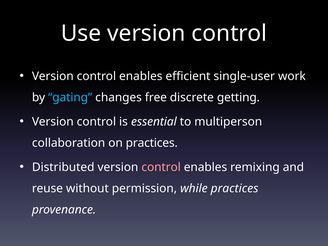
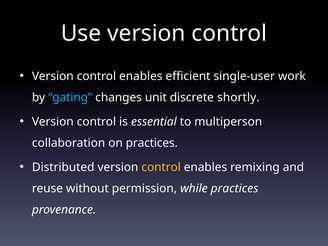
free: free -> unit
getting: getting -> shortly
control at (161, 167) colour: pink -> yellow
